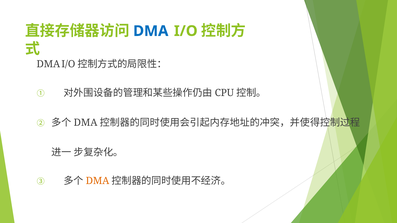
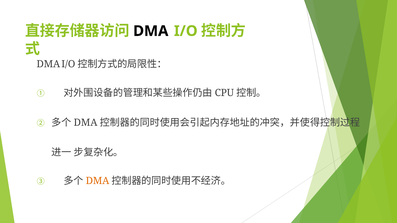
DMA at (151, 31) colour: blue -> black
